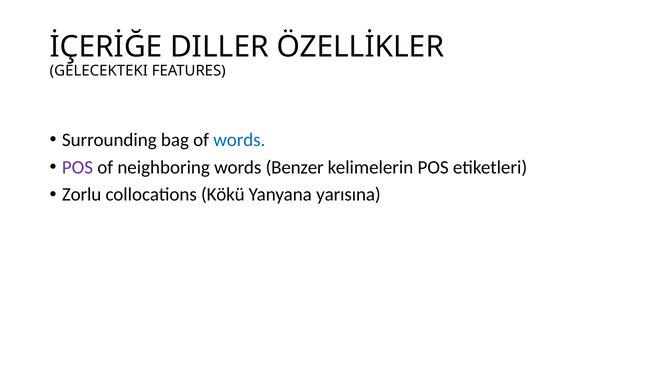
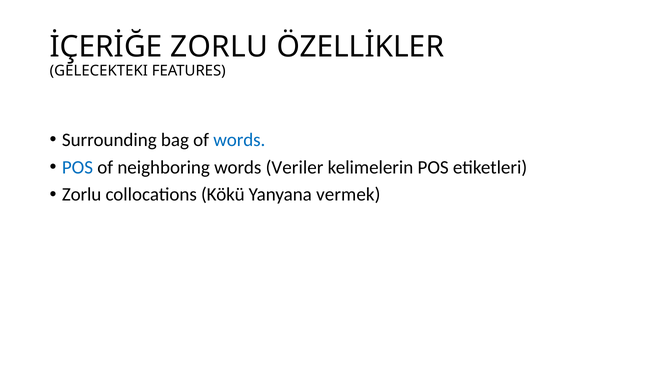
İÇERİĞE DILLER: DILLER -> ZORLU
POS at (77, 167) colour: purple -> blue
Benzer: Benzer -> Veriler
yarısına: yarısına -> vermek
